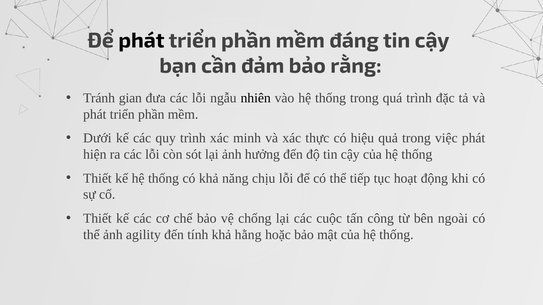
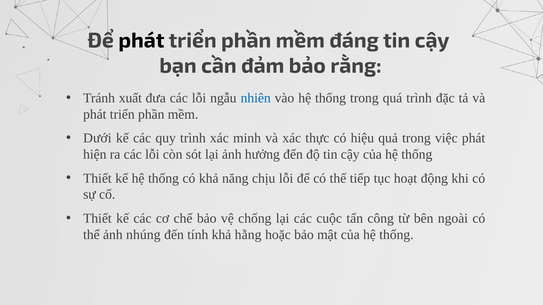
gian: gian -> xuất
nhiên colour: black -> blue
agility: agility -> nhúng
